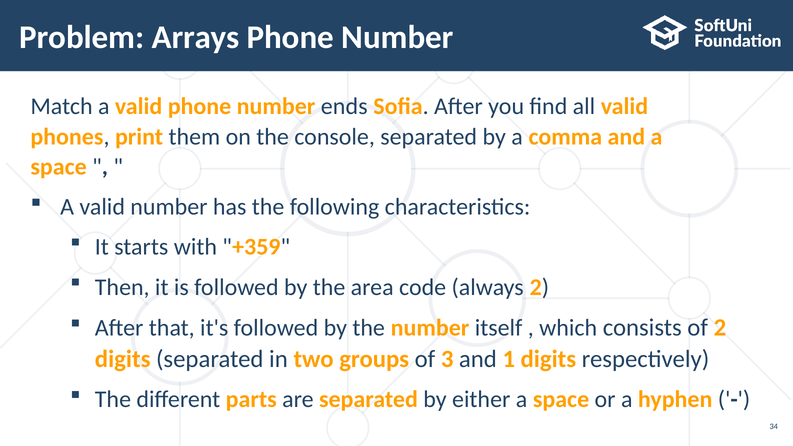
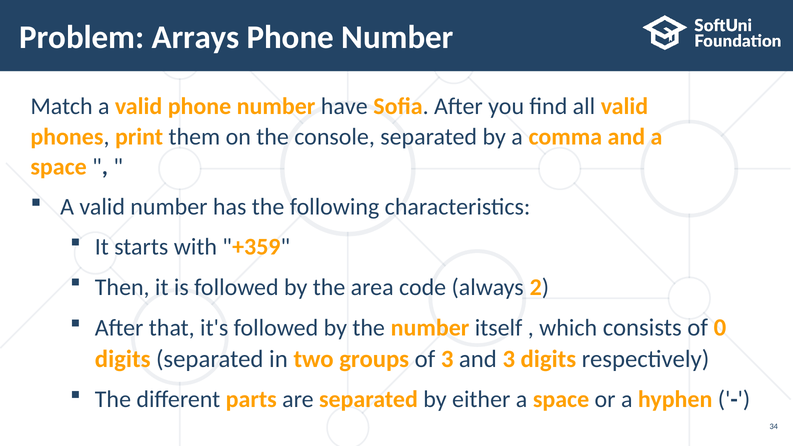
ends: ends -> have
of 2: 2 -> 0
and 1: 1 -> 3
